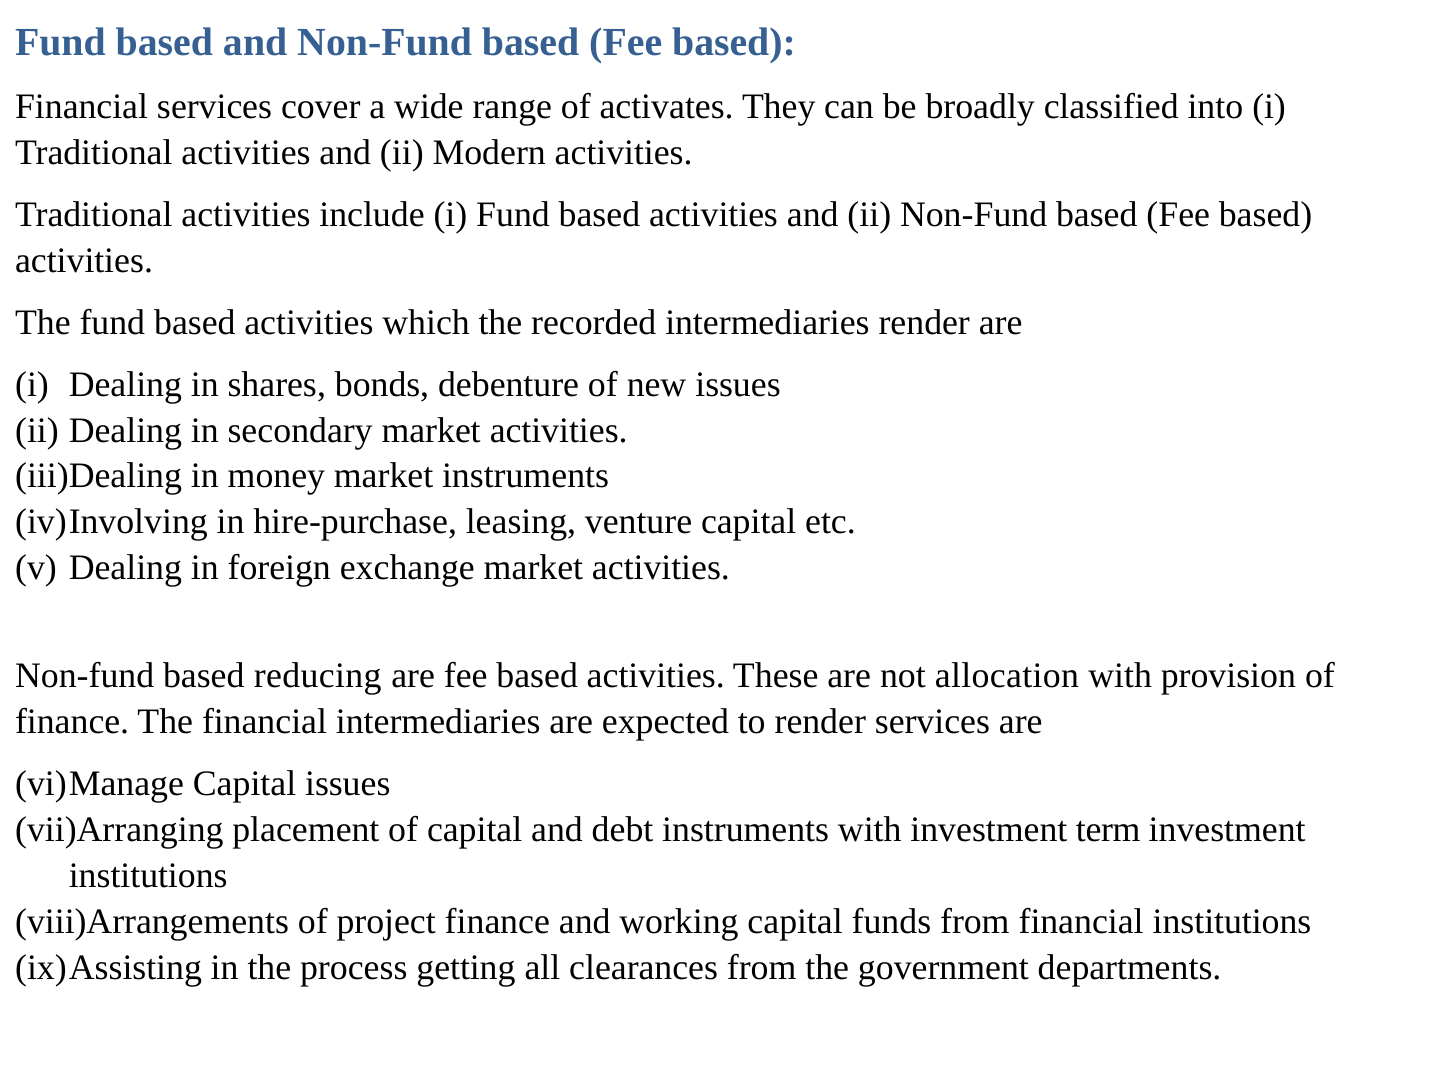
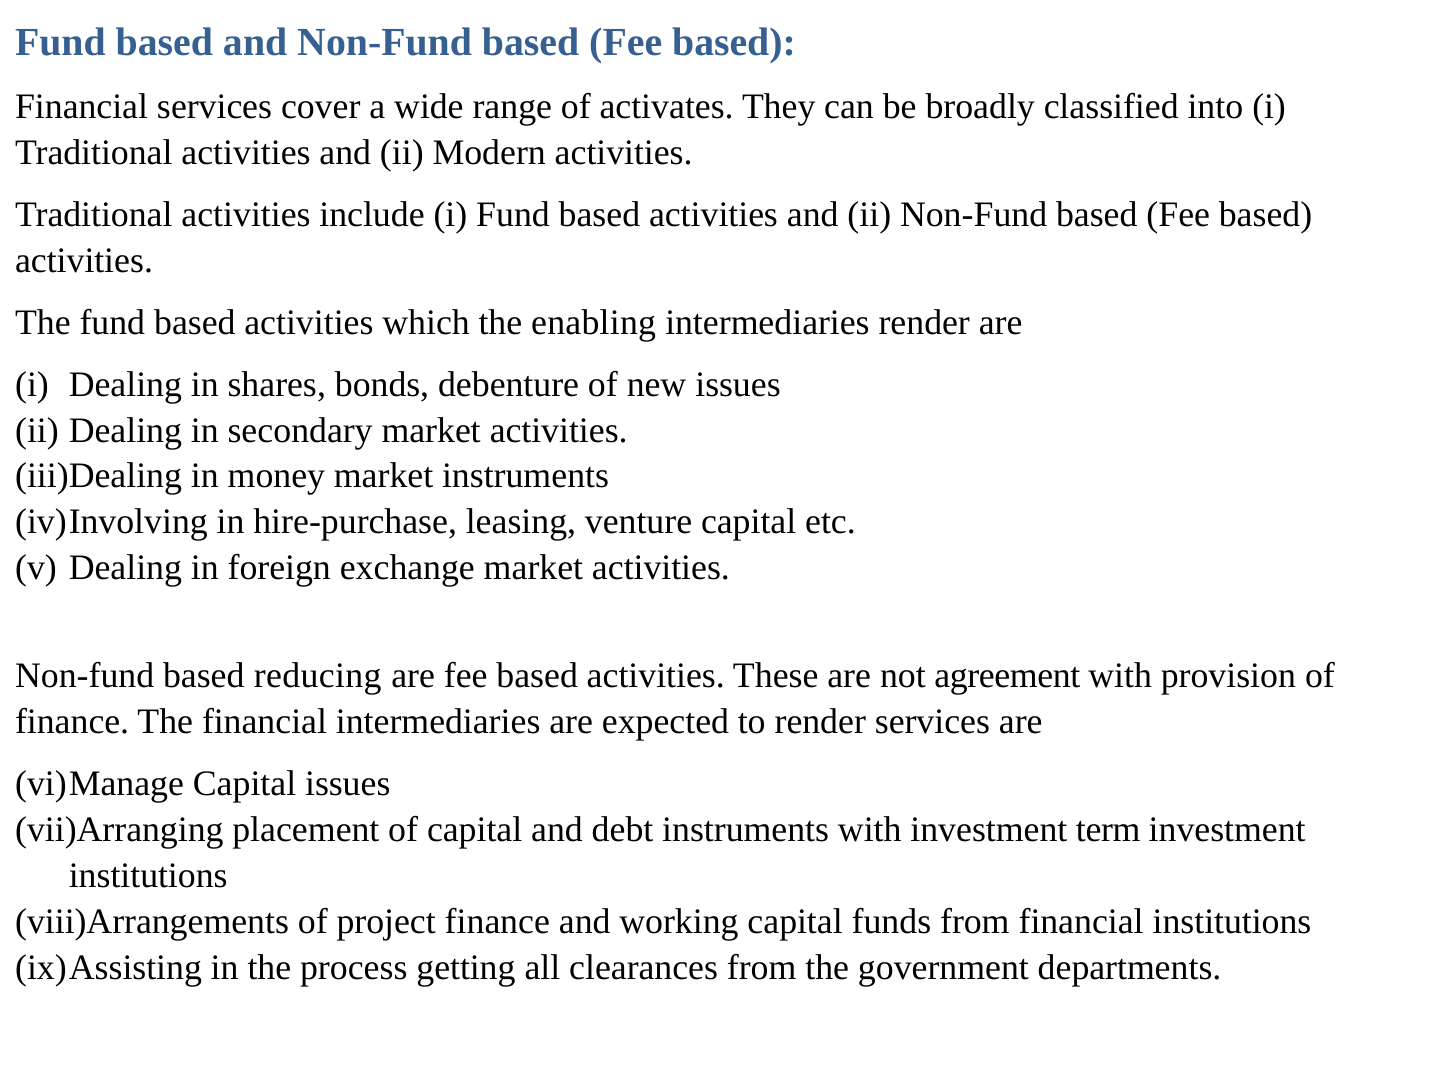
recorded: recorded -> enabling
allocation: allocation -> agreement
